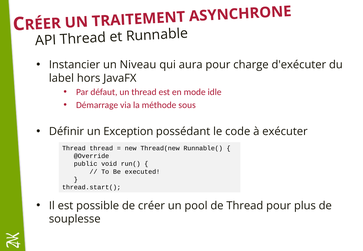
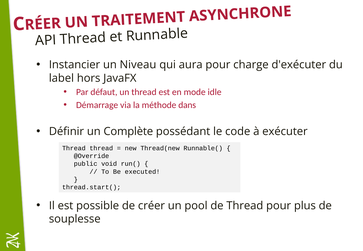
sous: sous -> dans
Exception: Exception -> Complète
